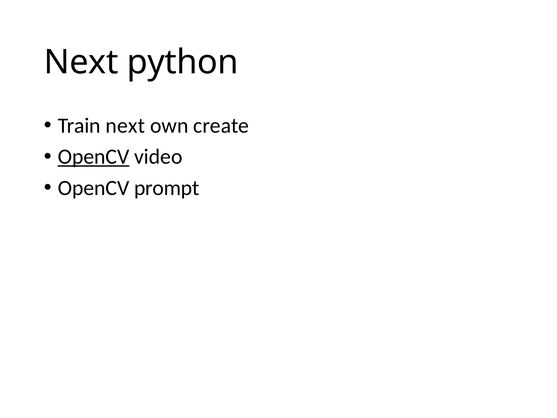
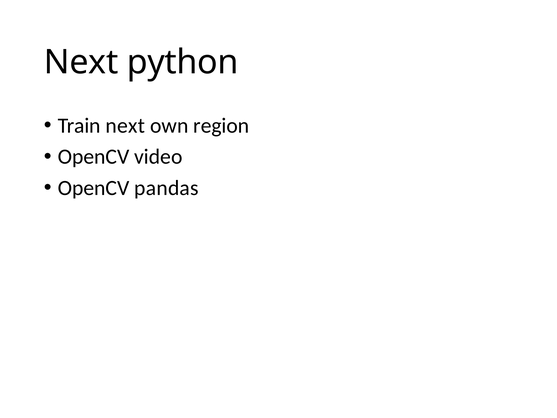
create: create -> region
OpenCV at (94, 157) underline: present -> none
prompt: prompt -> pandas
